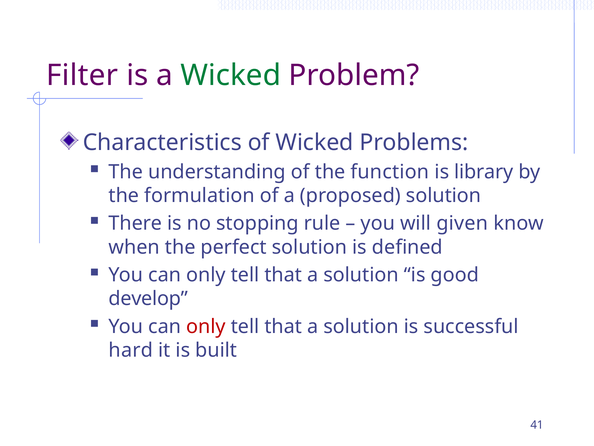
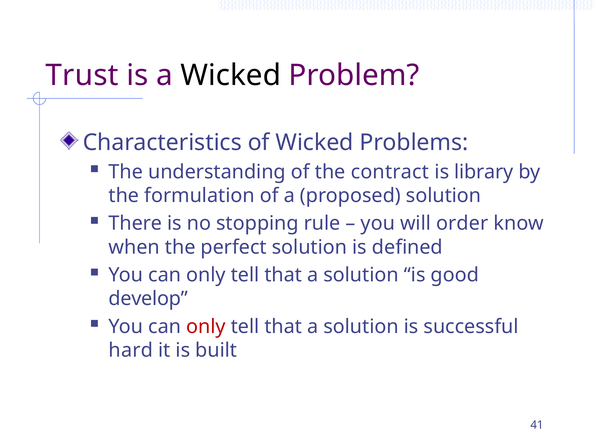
Filter: Filter -> Trust
Wicked at (231, 75) colour: green -> black
function: function -> contract
given: given -> order
